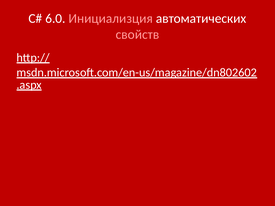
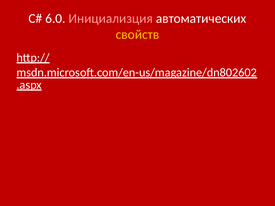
свойств colour: pink -> yellow
